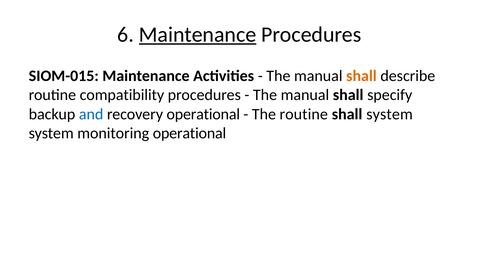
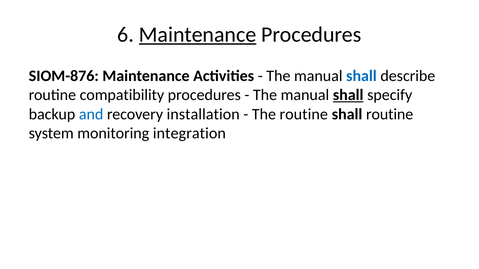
SIOM-015: SIOM-015 -> SIOM-876
shall at (361, 76) colour: orange -> blue
shall at (348, 95) underline: none -> present
recovery operational: operational -> installation
shall system: system -> routine
monitoring operational: operational -> integration
